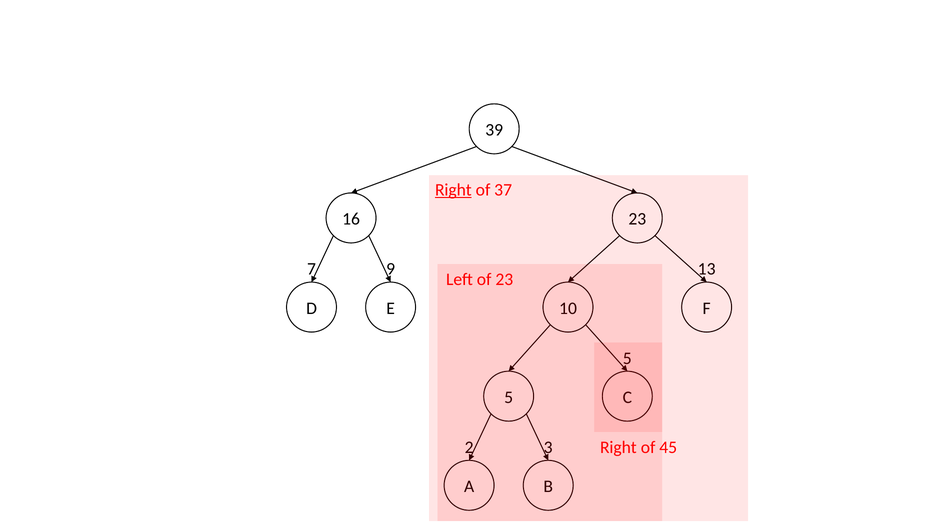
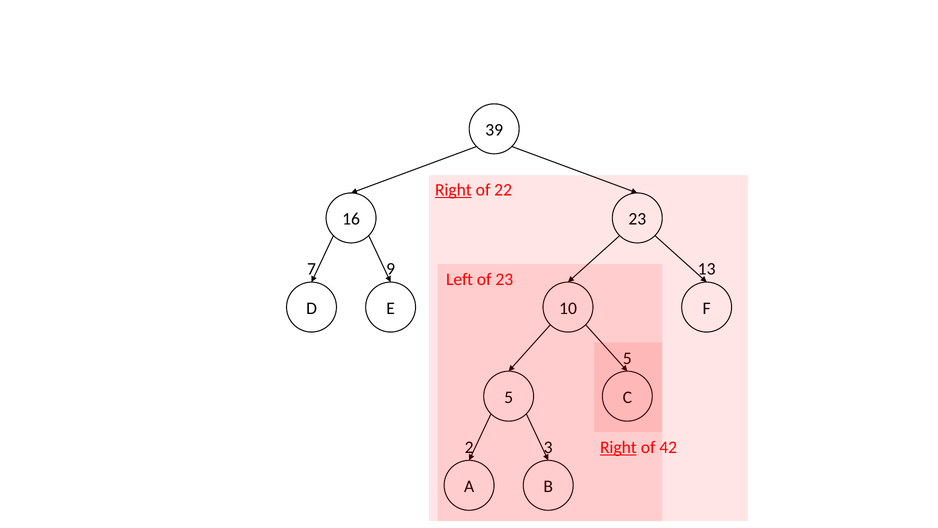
37: 37 -> 22
Right at (618, 447) underline: none -> present
45: 45 -> 42
